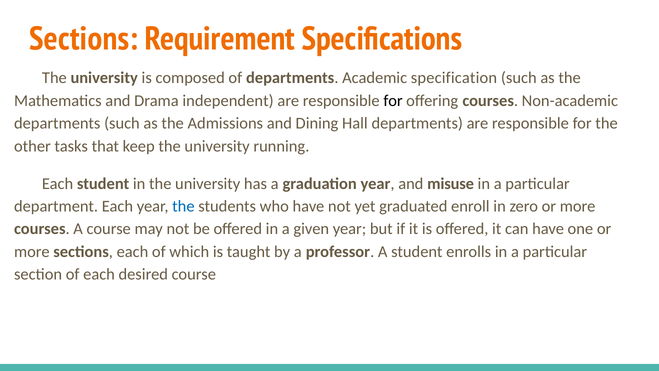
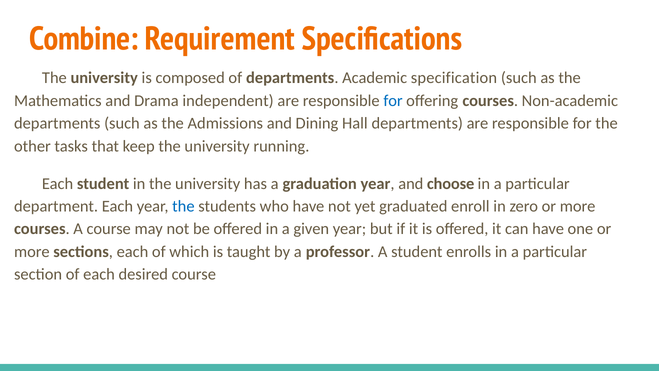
Sections at (83, 39): Sections -> Combine
for at (393, 101) colour: black -> blue
misuse: misuse -> choose
